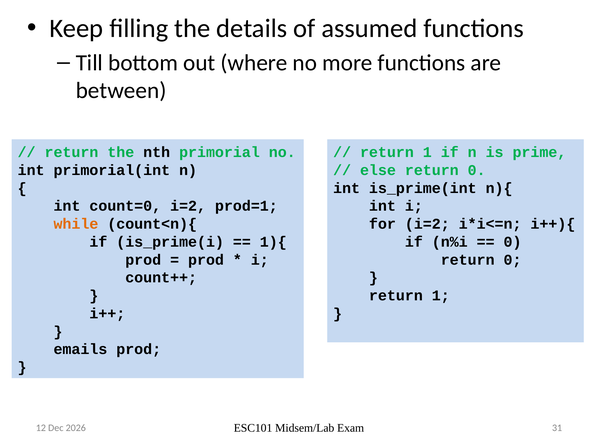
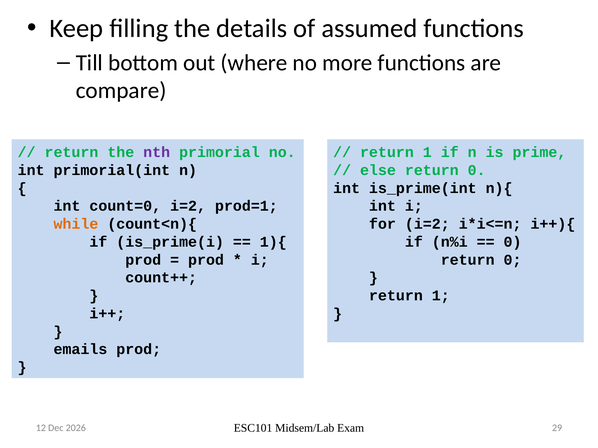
between: between -> compare
nth colour: black -> purple
31: 31 -> 29
